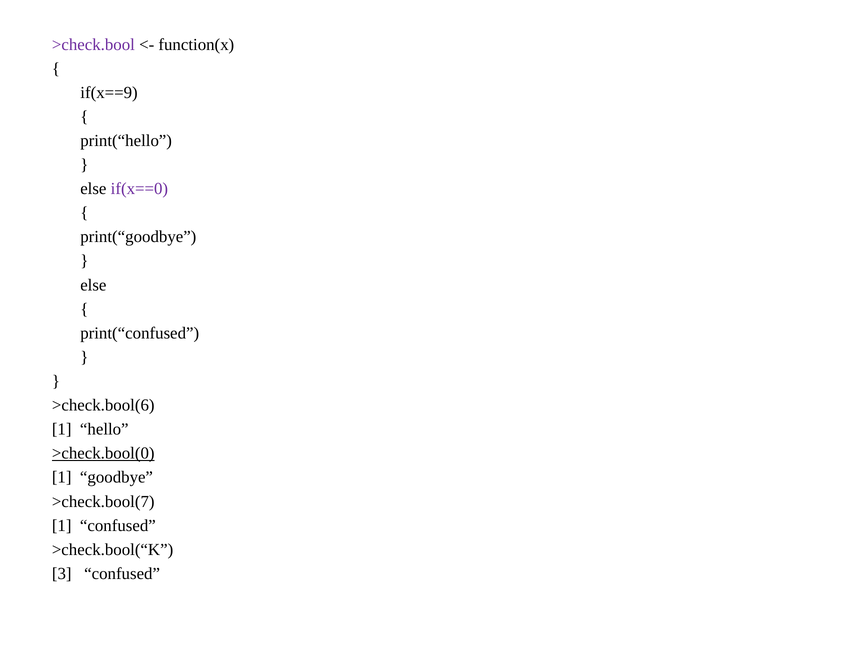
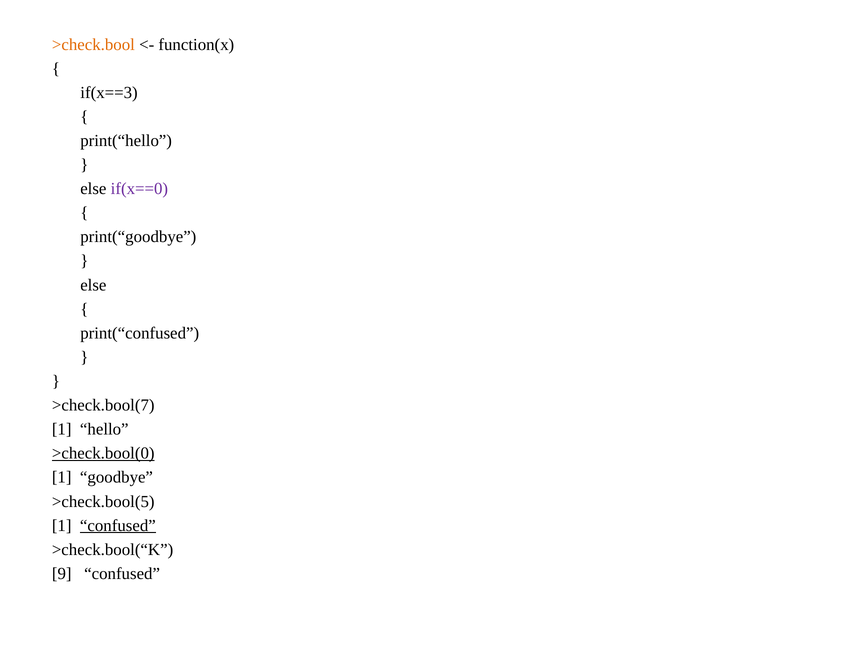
>check.bool colour: purple -> orange
if(x==9: if(x==9 -> if(x==3
>check.bool(6: >check.bool(6 -> >check.bool(7
>check.bool(7: >check.bool(7 -> >check.bool(5
confused at (118, 526) underline: none -> present
3: 3 -> 9
